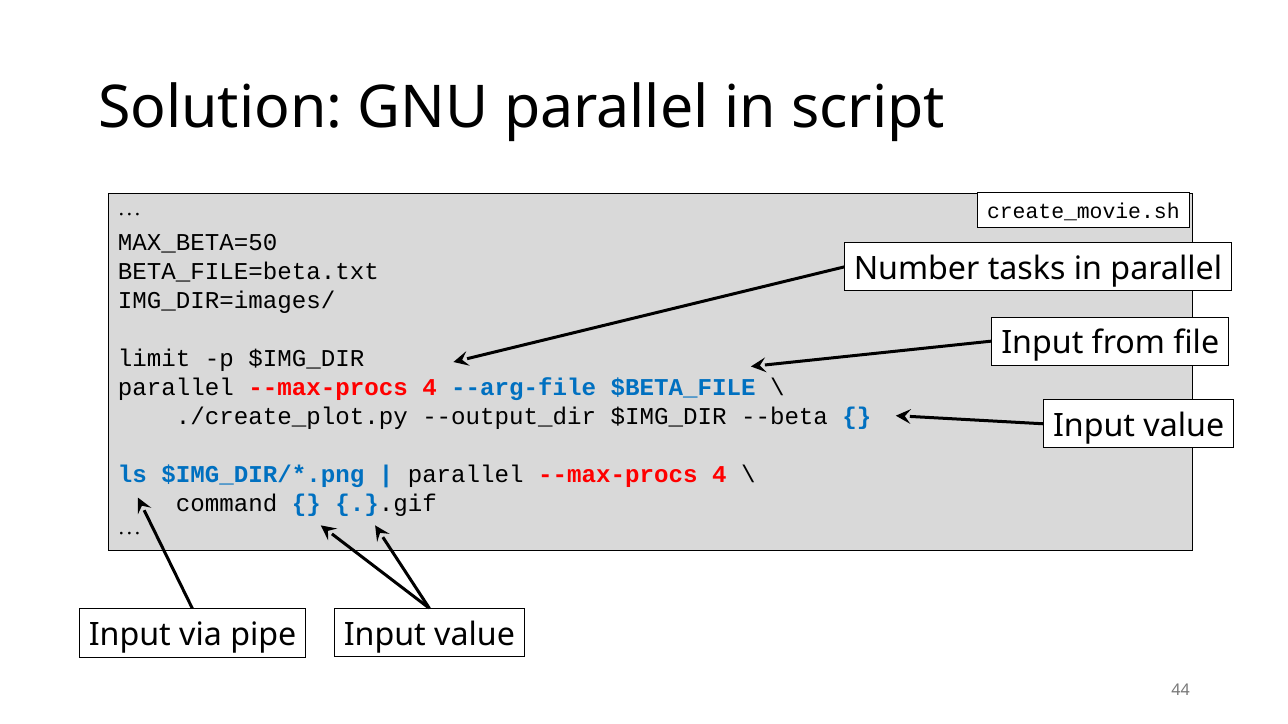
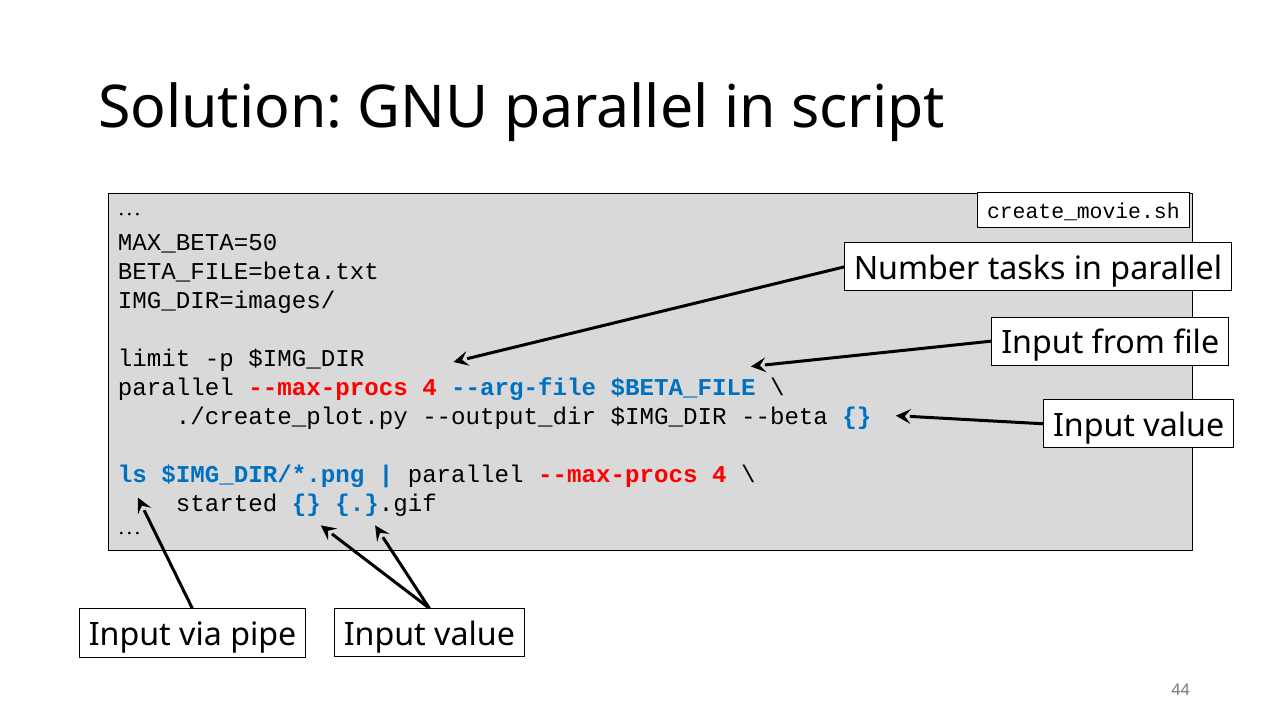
command: command -> started
